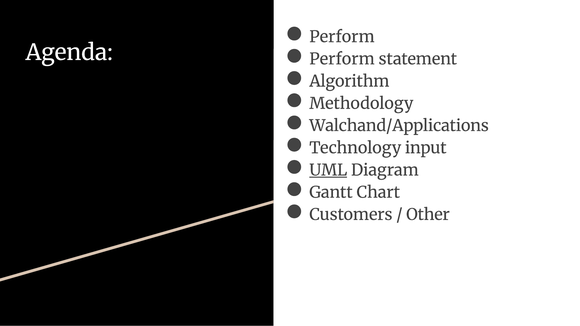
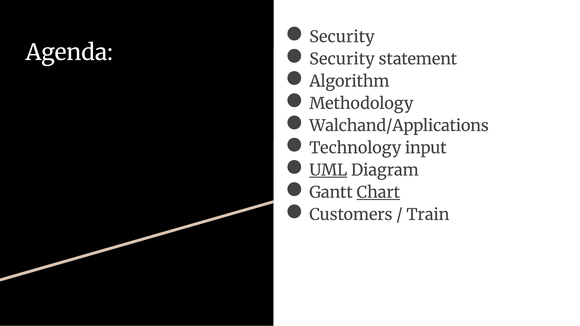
Perform at (342, 37): Perform -> Security
Perform at (342, 59): Perform -> Security
Chart underline: none -> present
Other: Other -> Train
